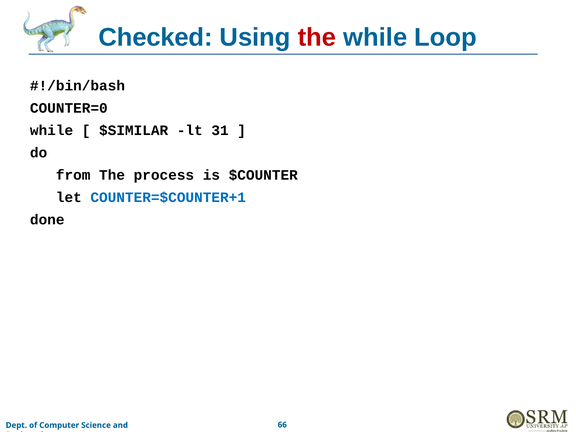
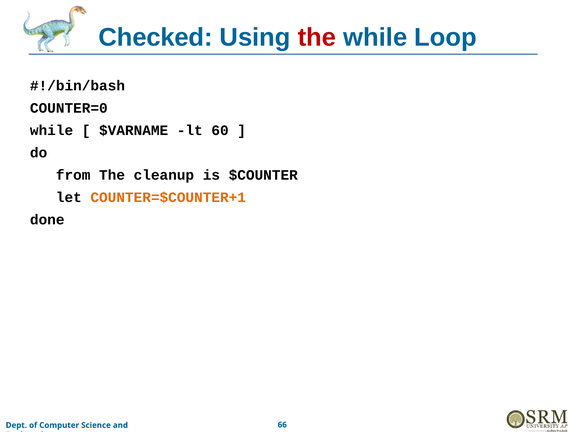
$SIMILAR: $SIMILAR -> $VARNAME
31: 31 -> 60
process: process -> cleanup
COUNTER=$COUNTER+1 colour: blue -> orange
